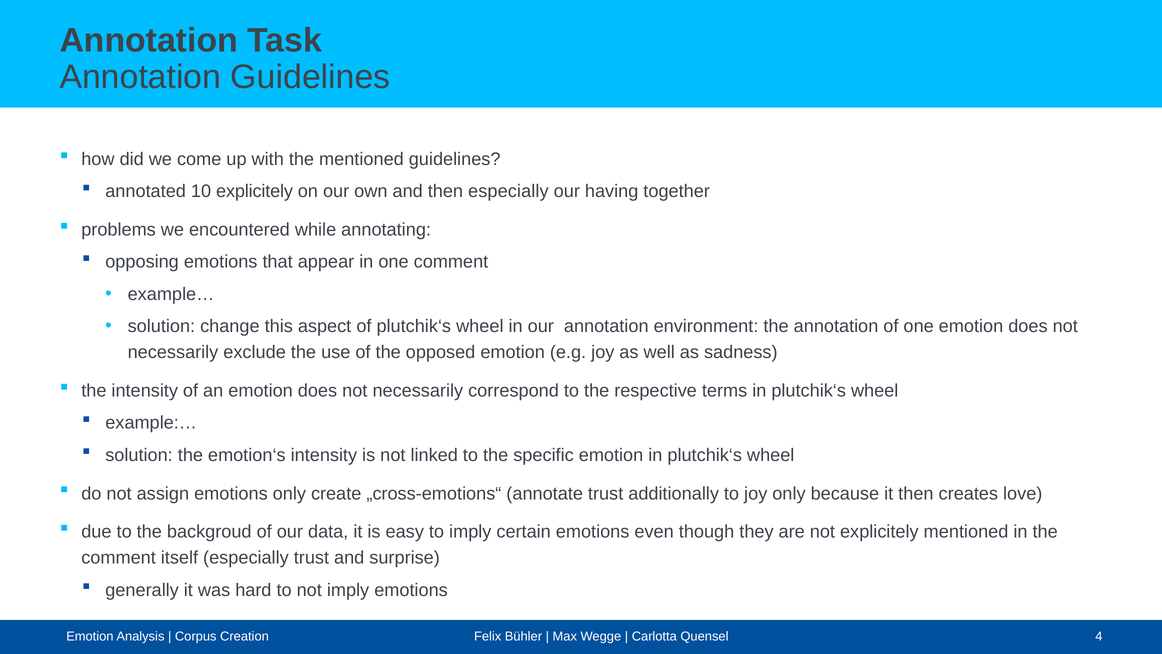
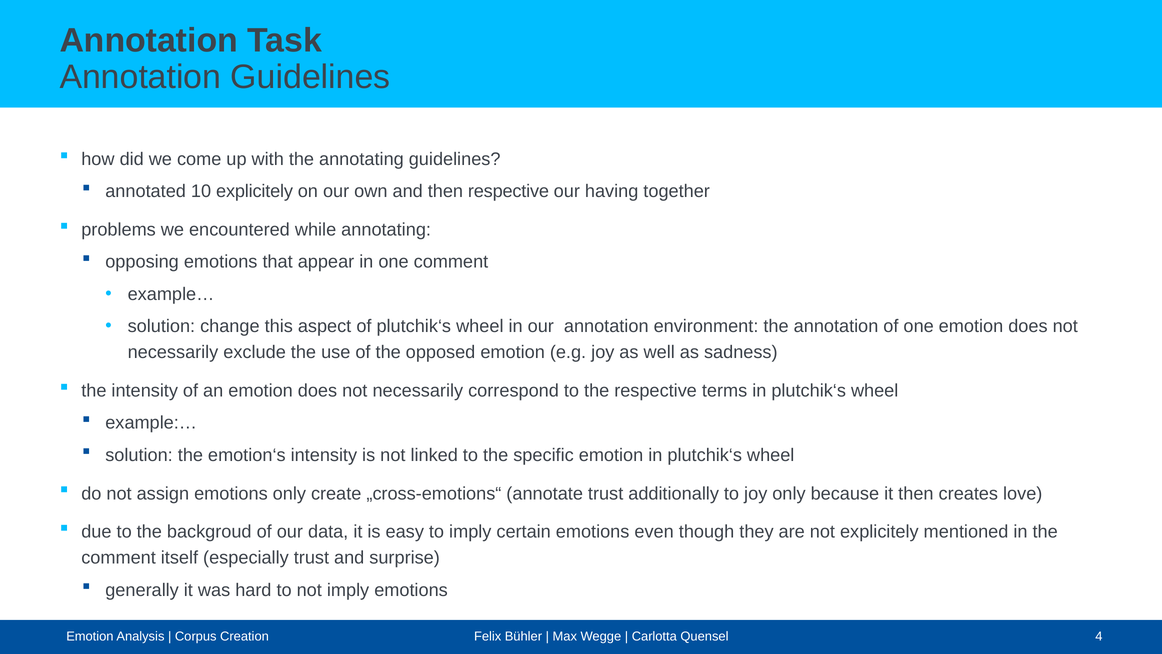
the mentioned: mentioned -> annotating
then especially: especially -> respective
